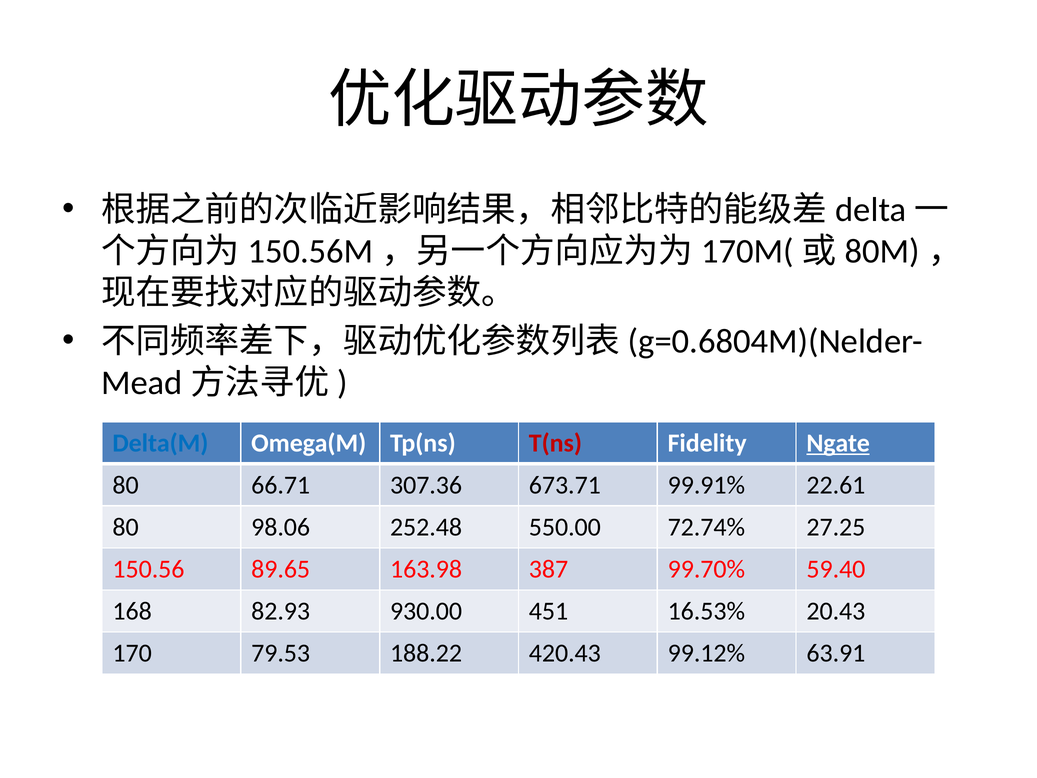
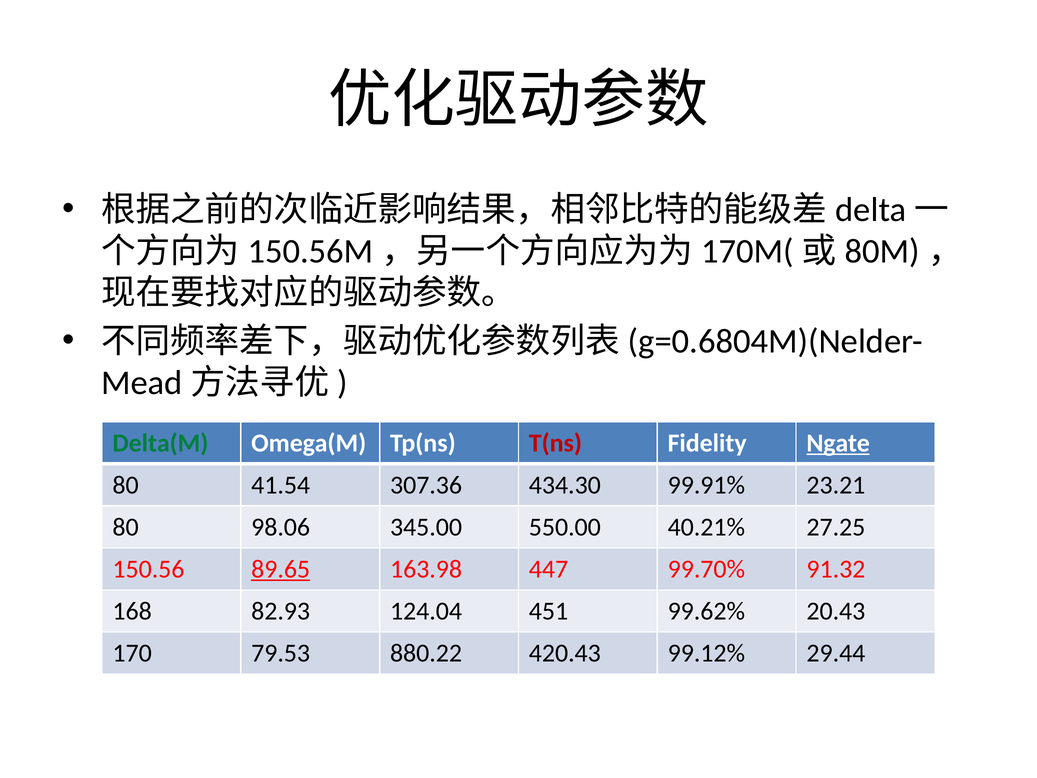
Delta(M colour: blue -> green
66.71: 66.71 -> 41.54
673.71: 673.71 -> 434.30
22.61: 22.61 -> 23.21
252.48: 252.48 -> 345.00
72.74%: 72.74% -> 40.21%
89.65 underline: none -> present
387: 387 -> 447
59.40: 59.40 -> 91.32
930.00: 930.00 -> 124.04
16.53%: 16.53% -> 99.62%
188.22: 188.22 -> 880.22
63.91: 63.91 -> 29.44
